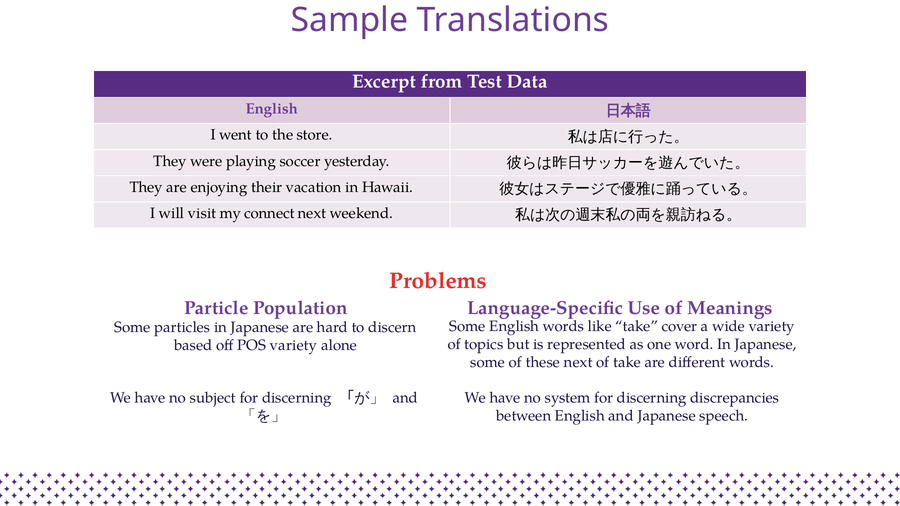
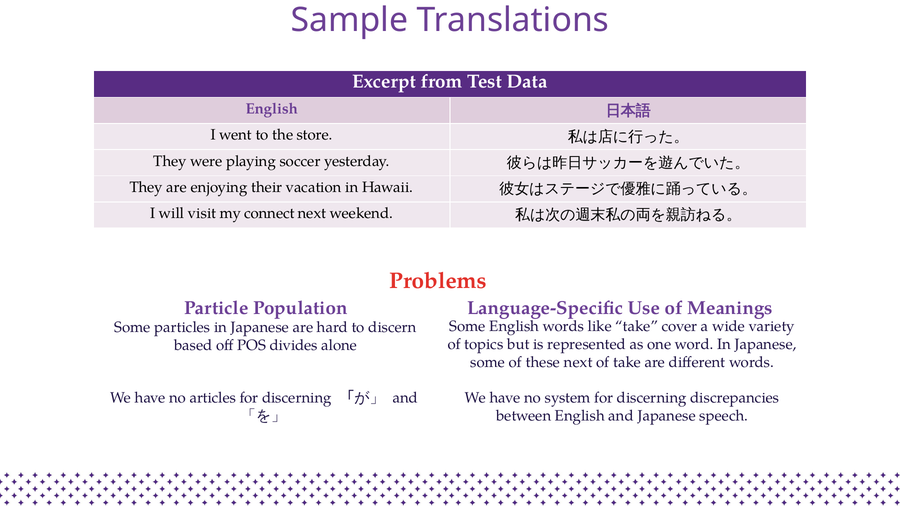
POS variety: variety -> divides
subject: subject -> articles
